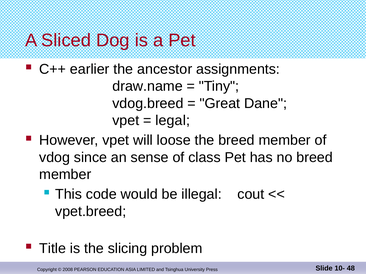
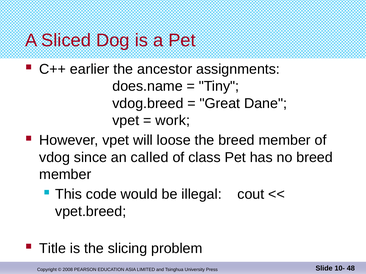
draw.name: draw.name -> does.name
legal: legal -> work
sense: sense -> called
